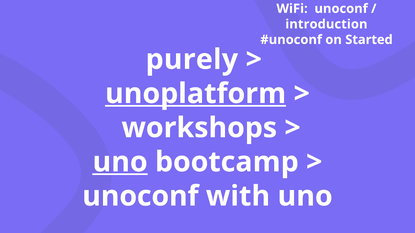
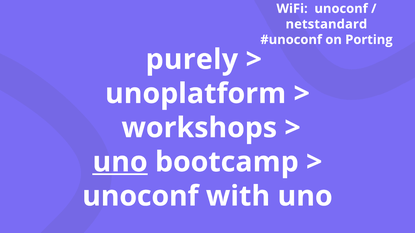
introduction: introduction -> netstandard
Started: Started -> Porting
unoplatform underline: present -> none
